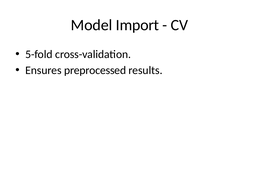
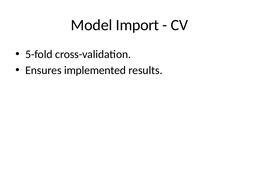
preprocessed: preprocessed -> implemented
